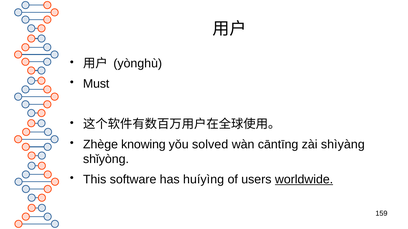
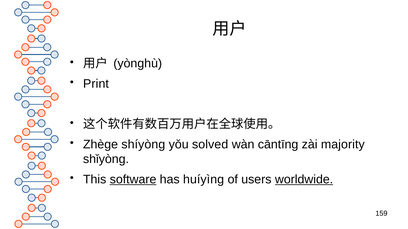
Must: Must -> Print
knowing: knowing -> shíyòng
shìyàng: shìyàng -> majority
software underline: none -> present
